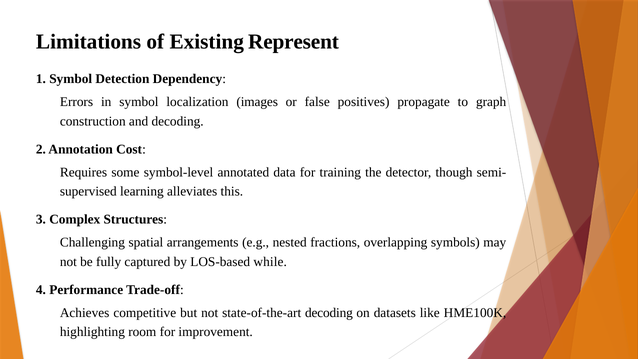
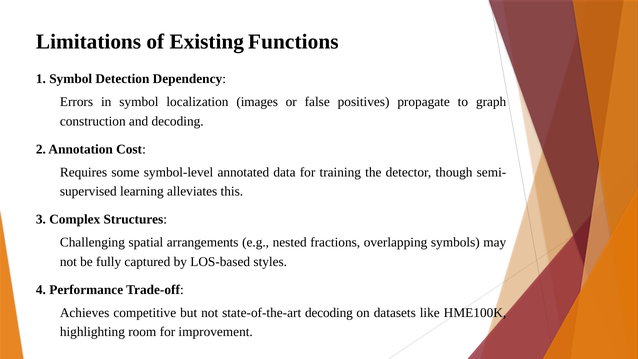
Represent: Represent -> Functions
while: while -> styles
